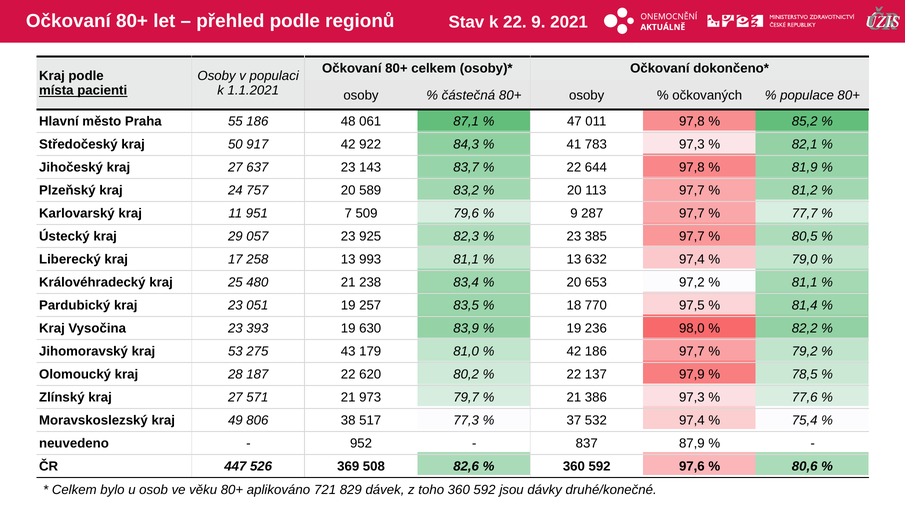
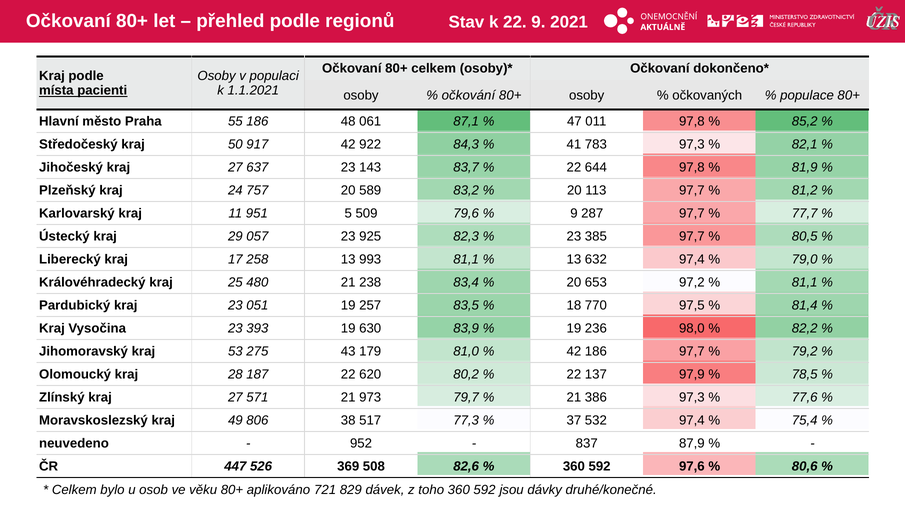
částečná: částečná -> očkování
7: 7 -> 5
